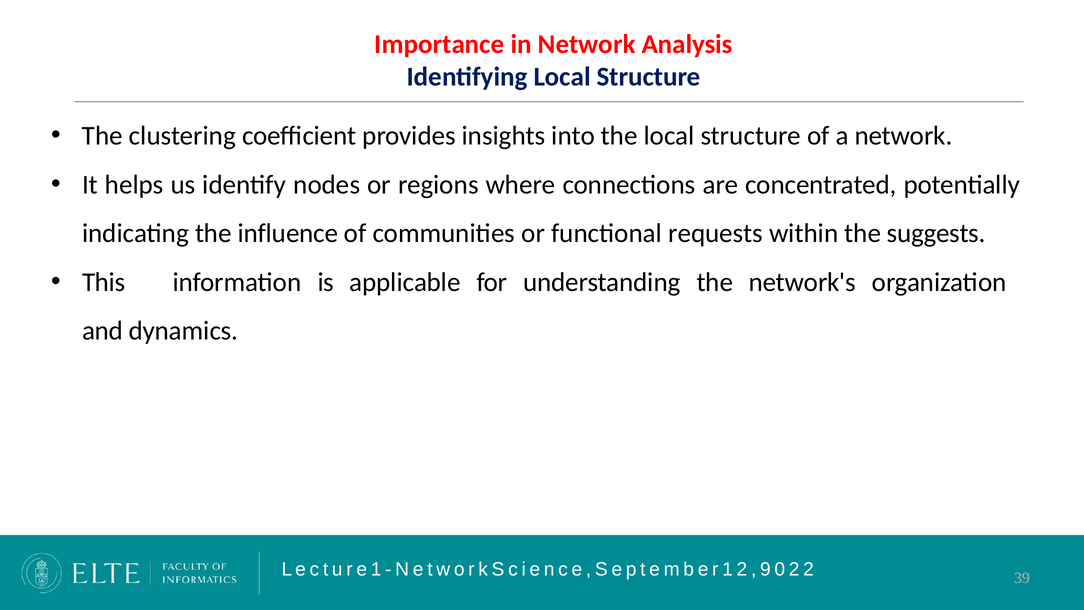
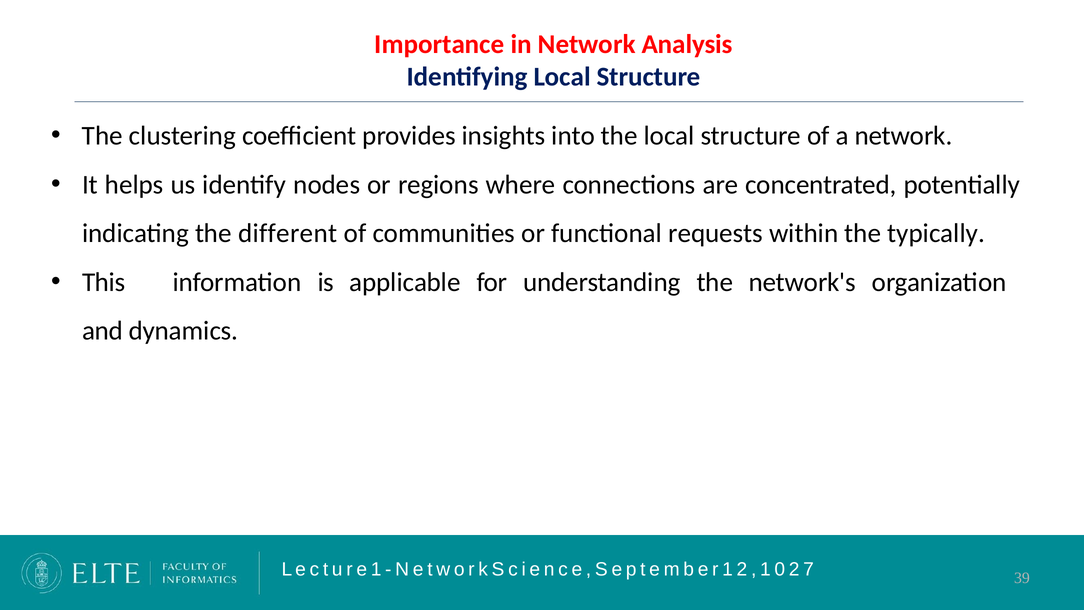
influence: influence -> different
suggests: suggests -> typically
9 at (765, 569): 9 -> 1
2 2: 2 -> 7
